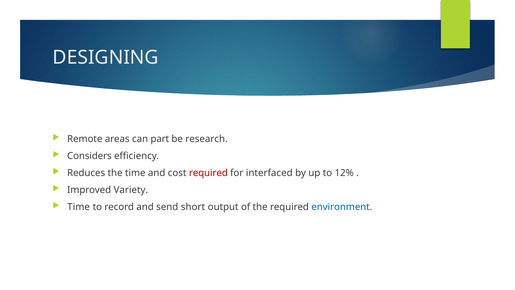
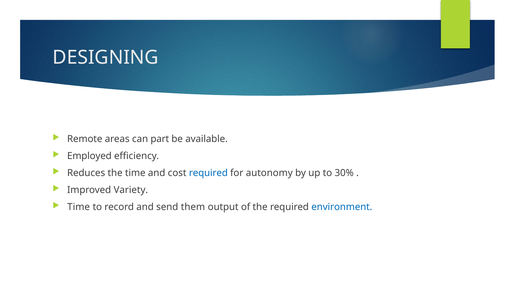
research: research -> available
Considers: Considers -> Employed
required at (208, 173) colour: red -> blue
interfaced: interfaced -> autonomy
12%: 12% -> 30%
short: short -> them
